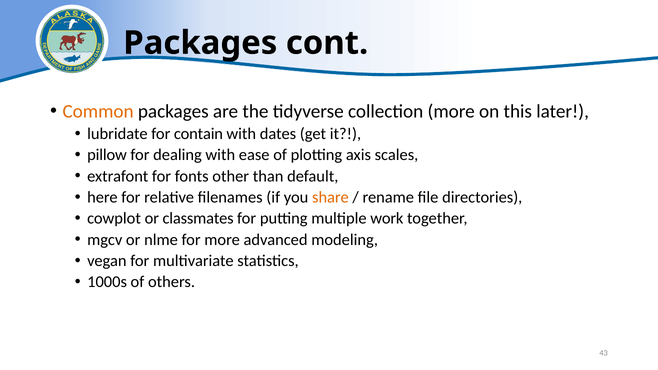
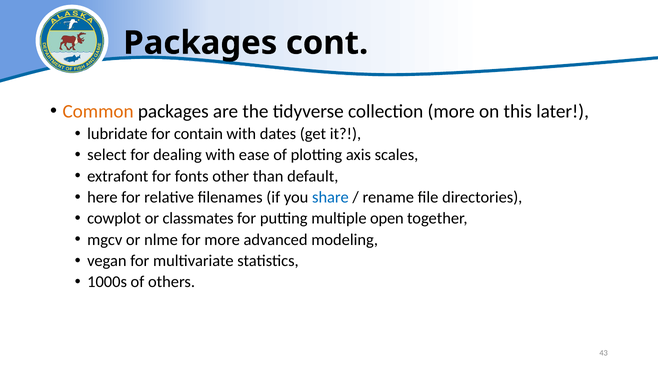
pillow: pillow -> select
share colour: orange -> blue
work: work -> open
